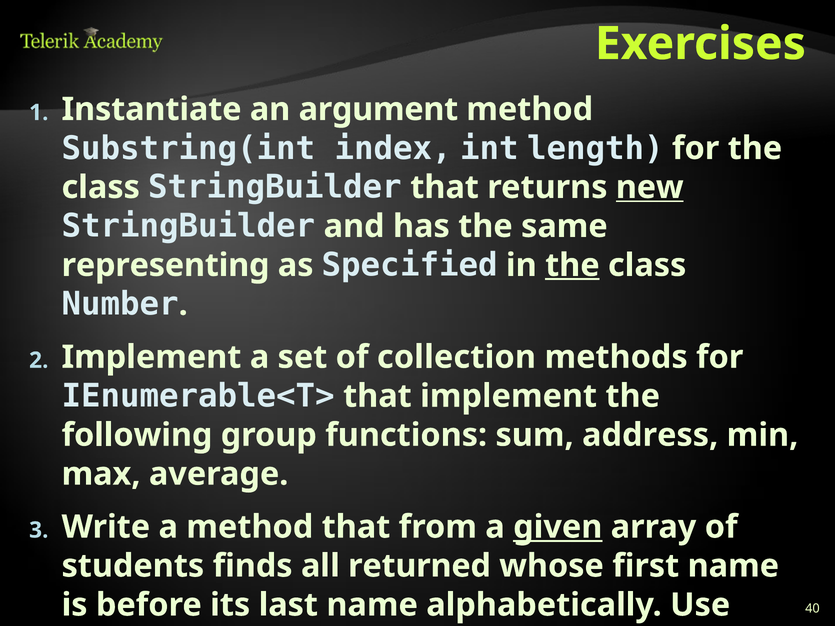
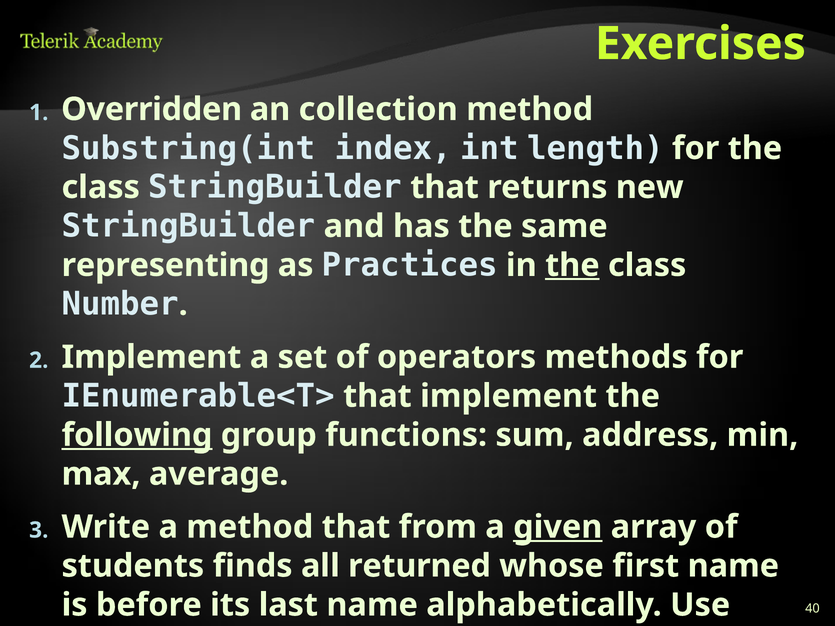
Instantiate: Instantiate -> Overridden
argument: argument -> collection
new underline: present -> none
Specified: Specified -> Practices
of collection: collection -> operators
following underline: none -> present
